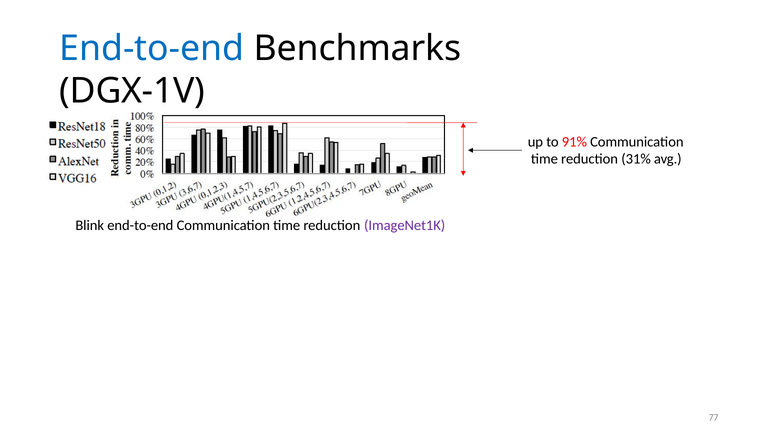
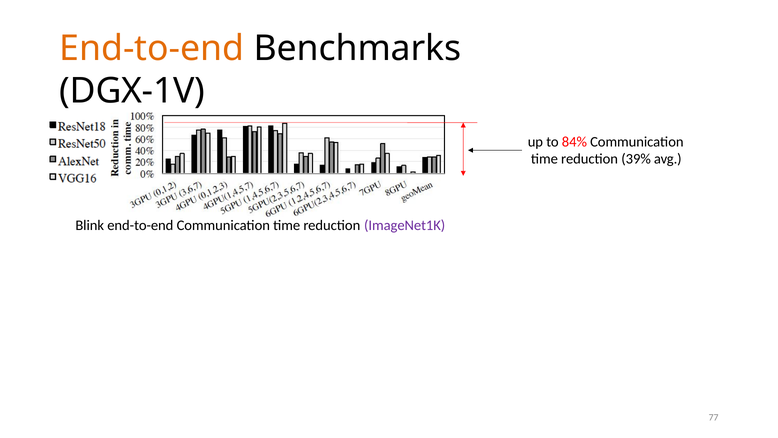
End-to-end at (152, 48) colour: blue -> orange
91%: 91% -> 84%
31%: 31% -> 39%
